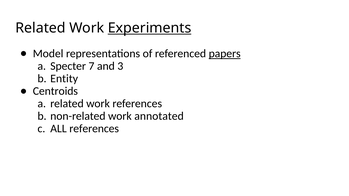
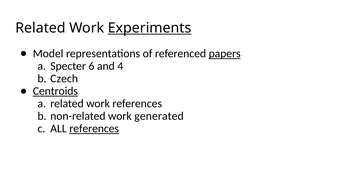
7: 7 -> 6
3: 3 -> 4
Entity: Entity -> Czech
Centroids underline: none -> present
annotated: annotated -> generated
references at (94, 129) underline: none -> present
